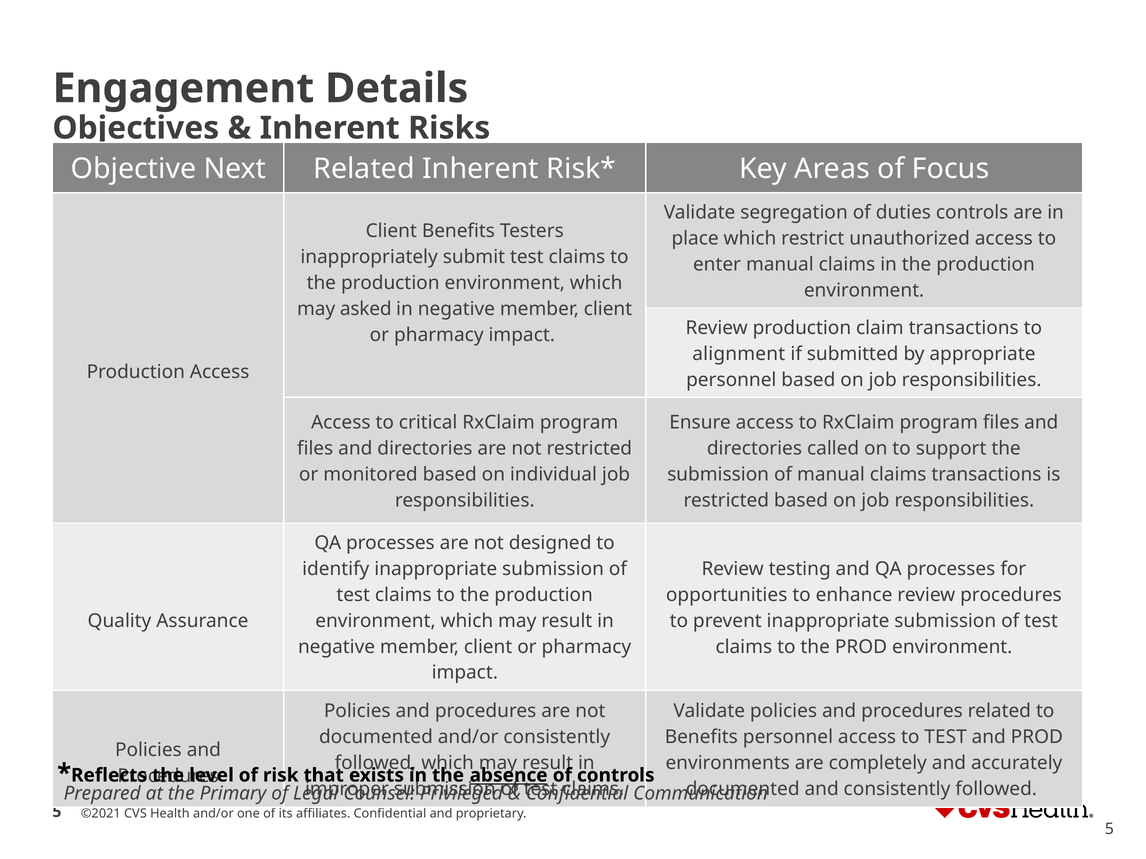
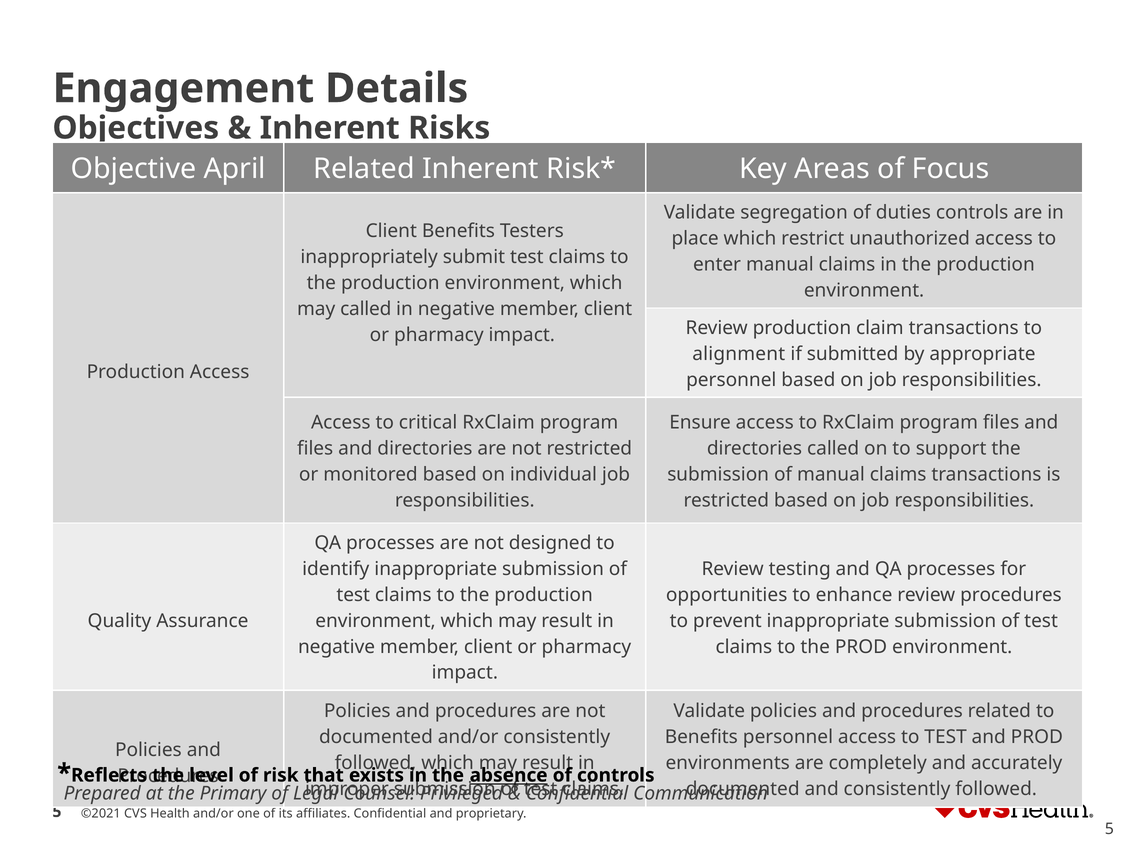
Next: Next -> April
may asked: asked -> called
